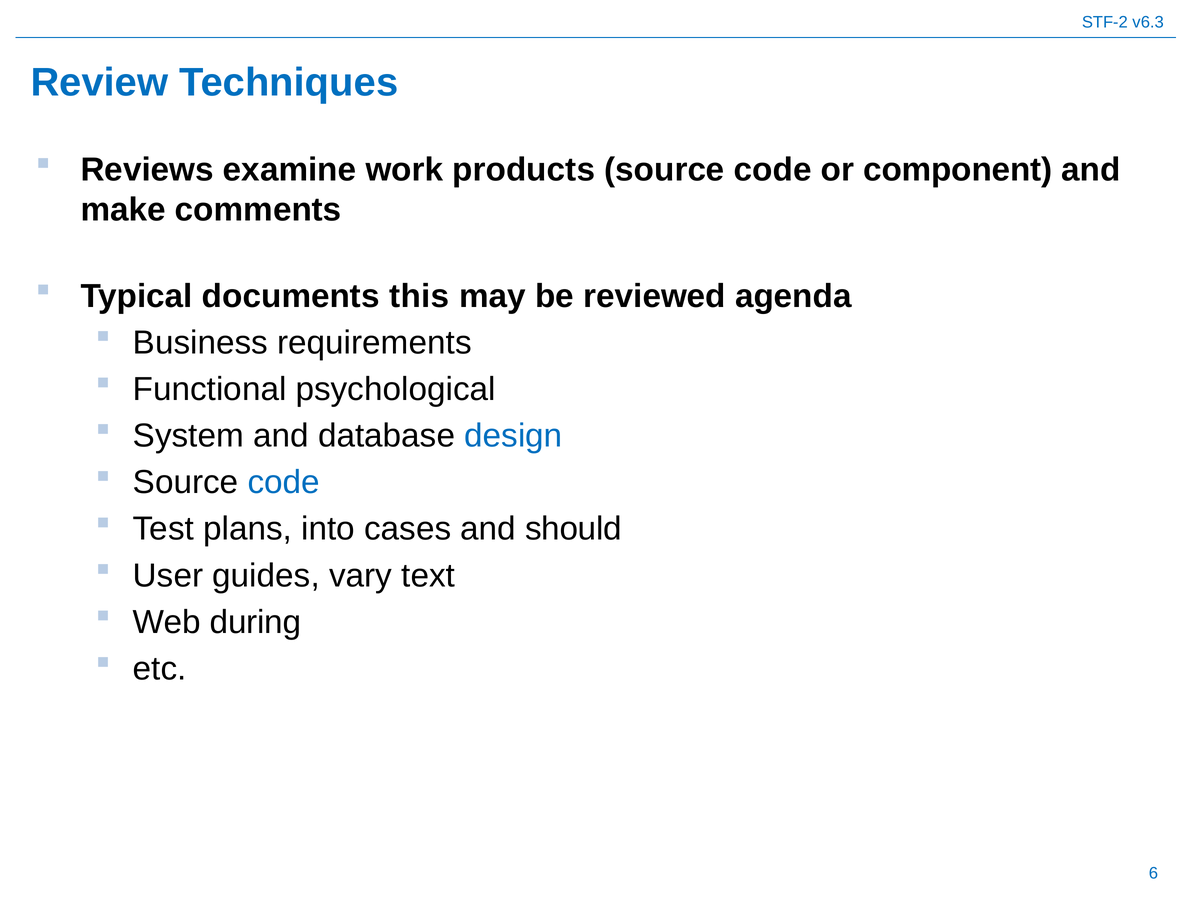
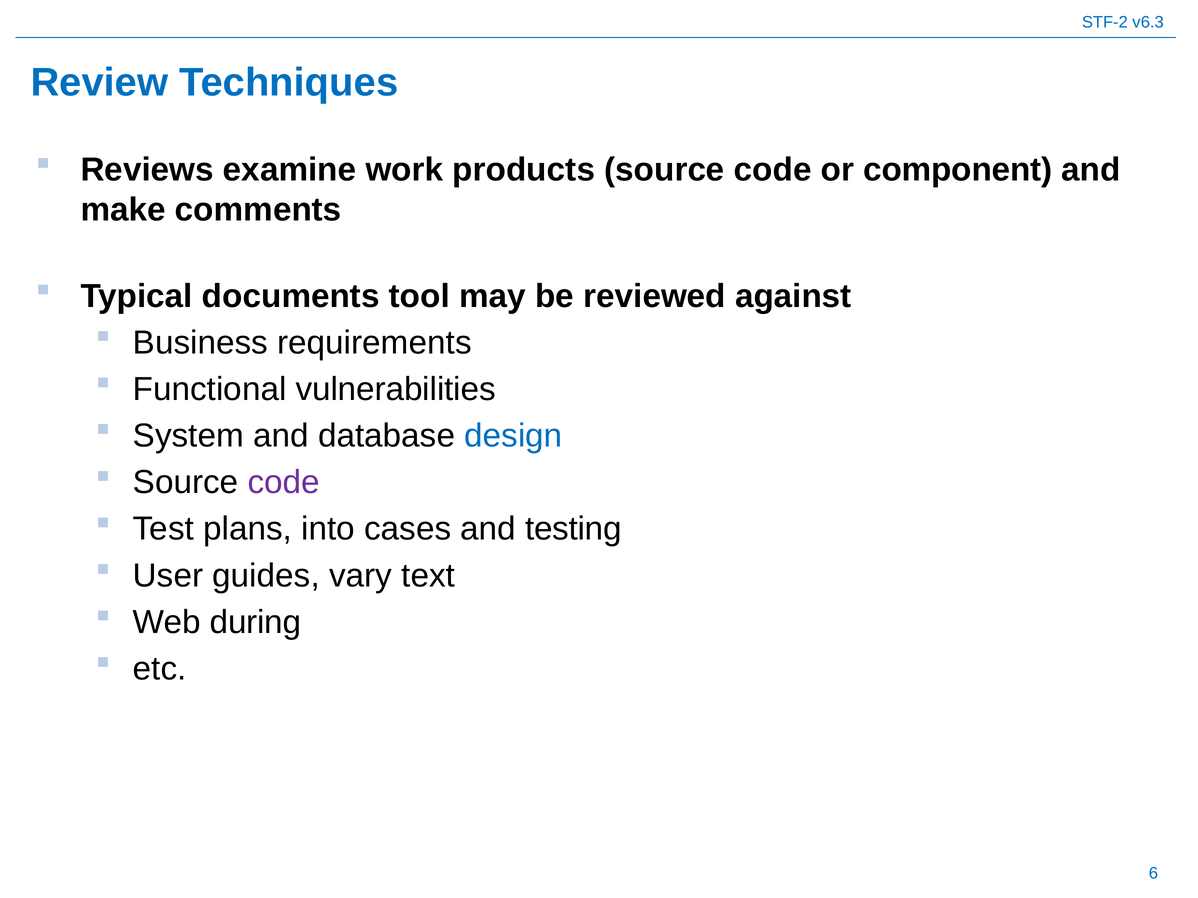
this: this -> tool
agenda: agenda -> against
psychological: psychological -> vulnerabilities
code at (284, 483) colour: blue -> purple
should: should -> testing
